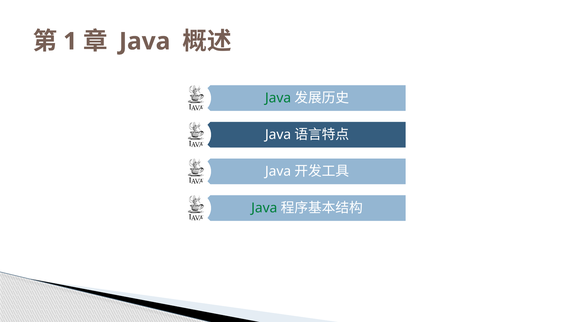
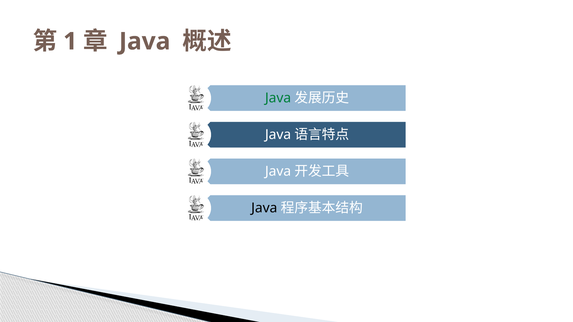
Java at (264, 208) colour: green -> black
